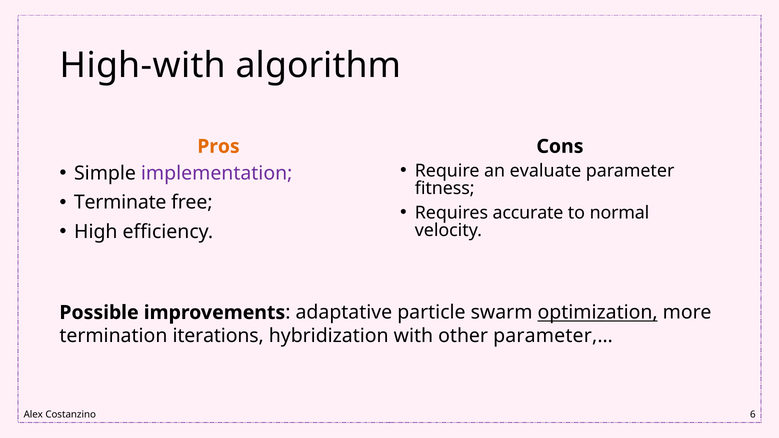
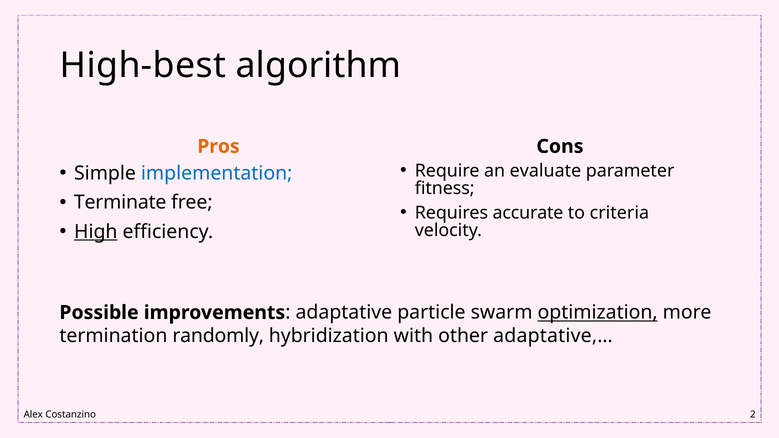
High-with: High-with -> High-best
implementation colour: purple -> blue
normal: normal -> criteria
High underline: none -> present
iterations: iterations -> randomly
parameter,…: parameter,… -> adaptative,…
6: 6 -> 2
